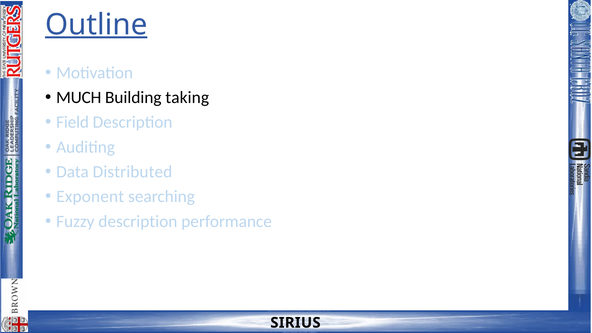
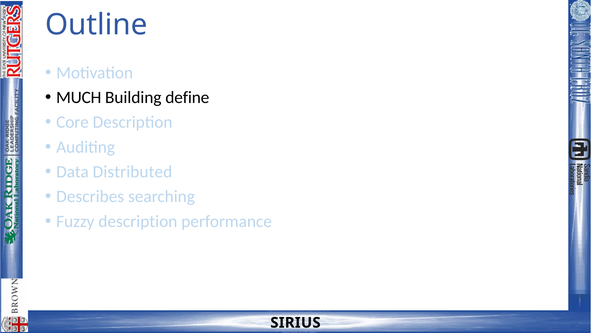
Outline underline: present -> none
taking: taking -> define
Field: Field -> Core
Exponent: Exponent -> Describes
